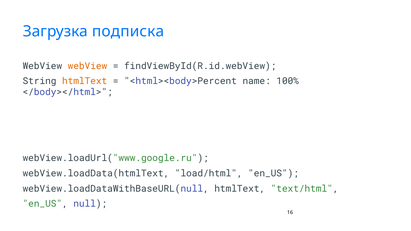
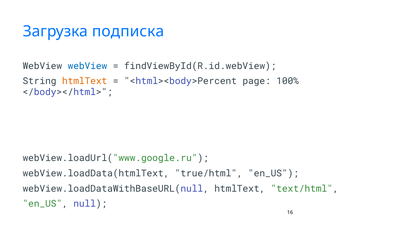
webView at (87, 66) colour: orange -> blue
name: name -> page
load/html: load/html -> true/html
